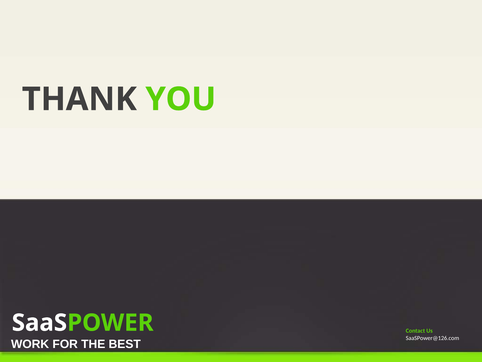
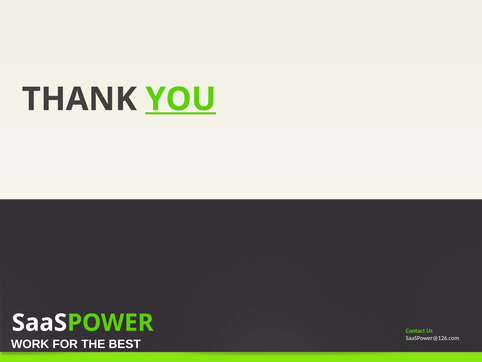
YOU underline: none -> present
